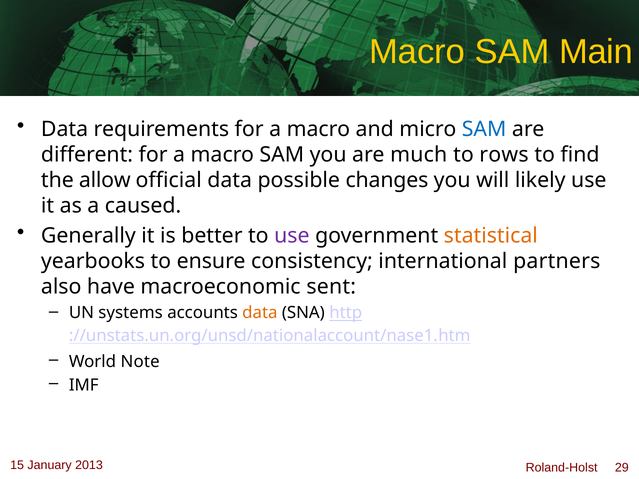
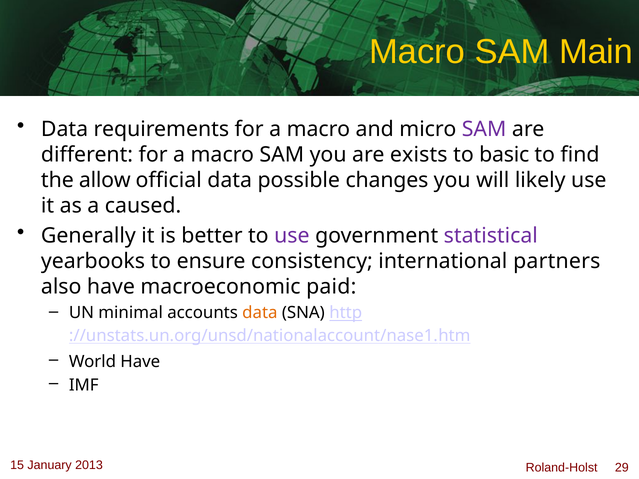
SAM at (484, 129) colour: blue -> purple
much: much -> exists
rows: rows -> basic
statistical colour: orange -> purple
sent: sent -> paid
systems: systems -> minimal
World Note: Note -> Have
